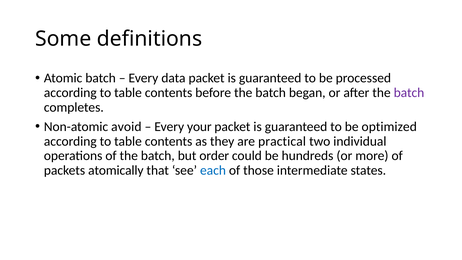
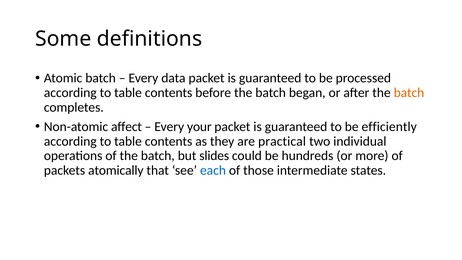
batch at (409, 93) colour: purple -> orange
avoid: avoid -> affect
optimized: optimized -> efficiently
order: order -> slides
